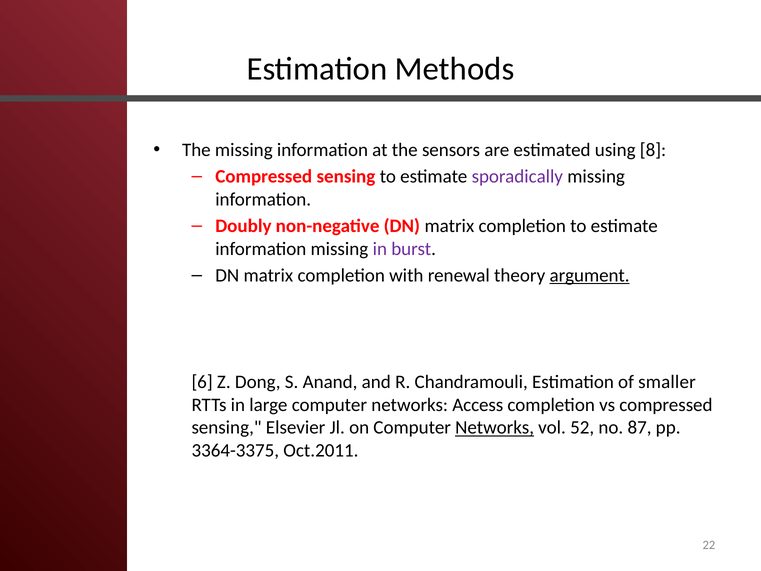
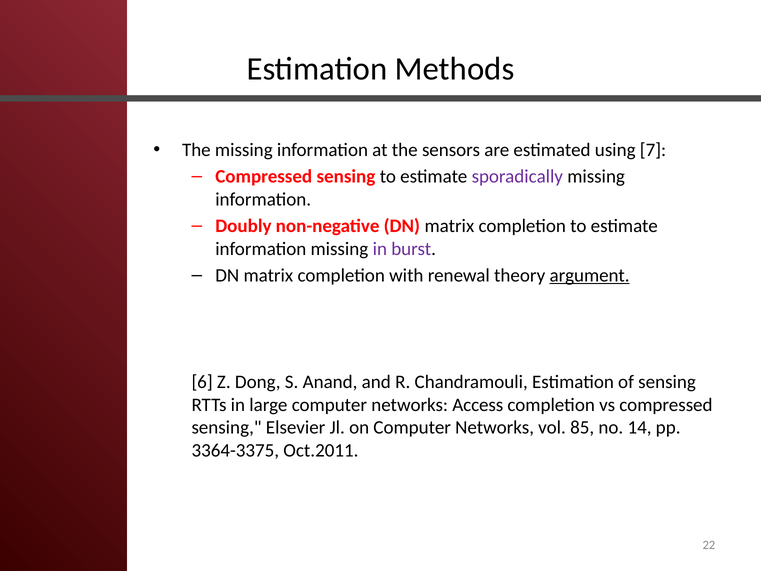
8: 8 -> 7
of smaller: smaller -> sensing
Networks at (495, 427) underline: present -> none
52: 52 -> 85
87: 87 -> 14
